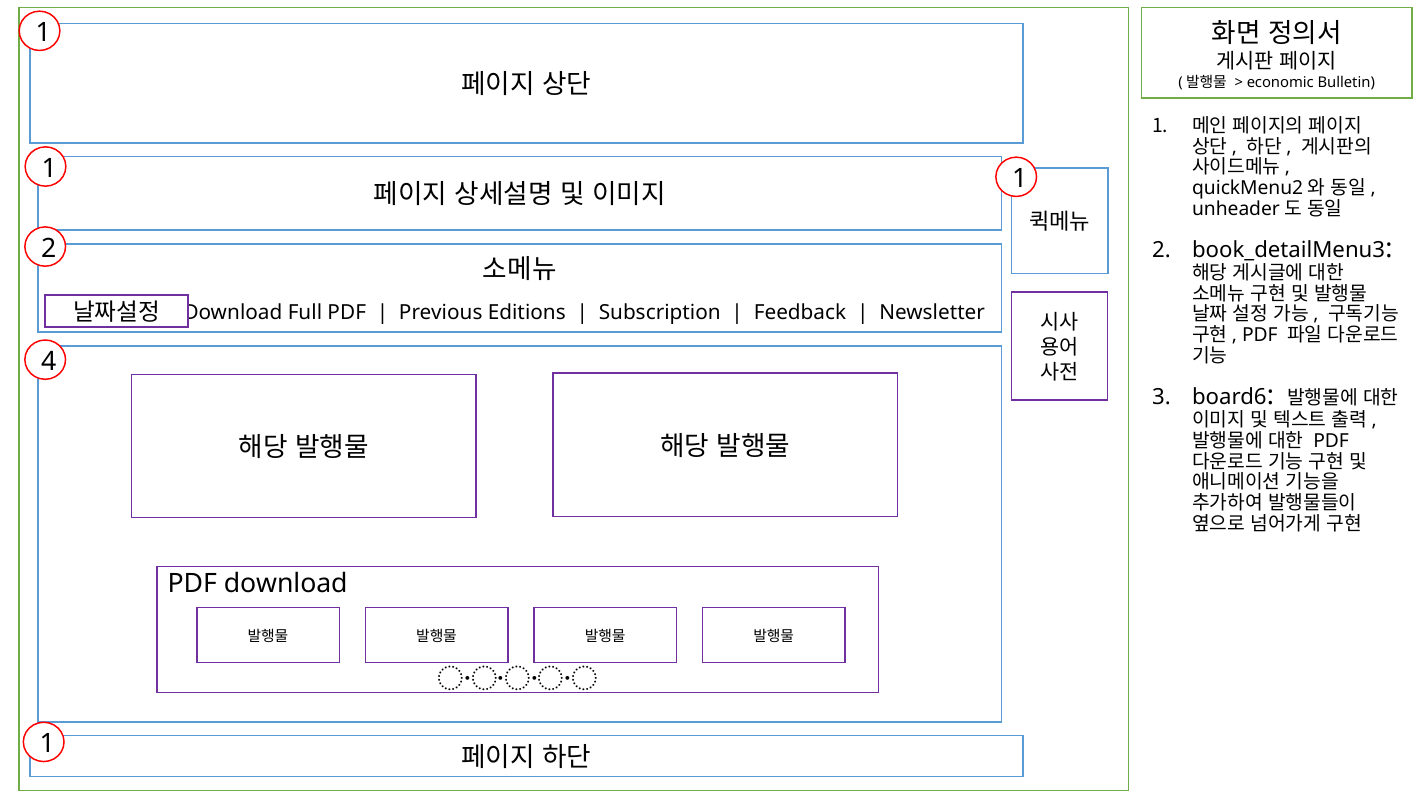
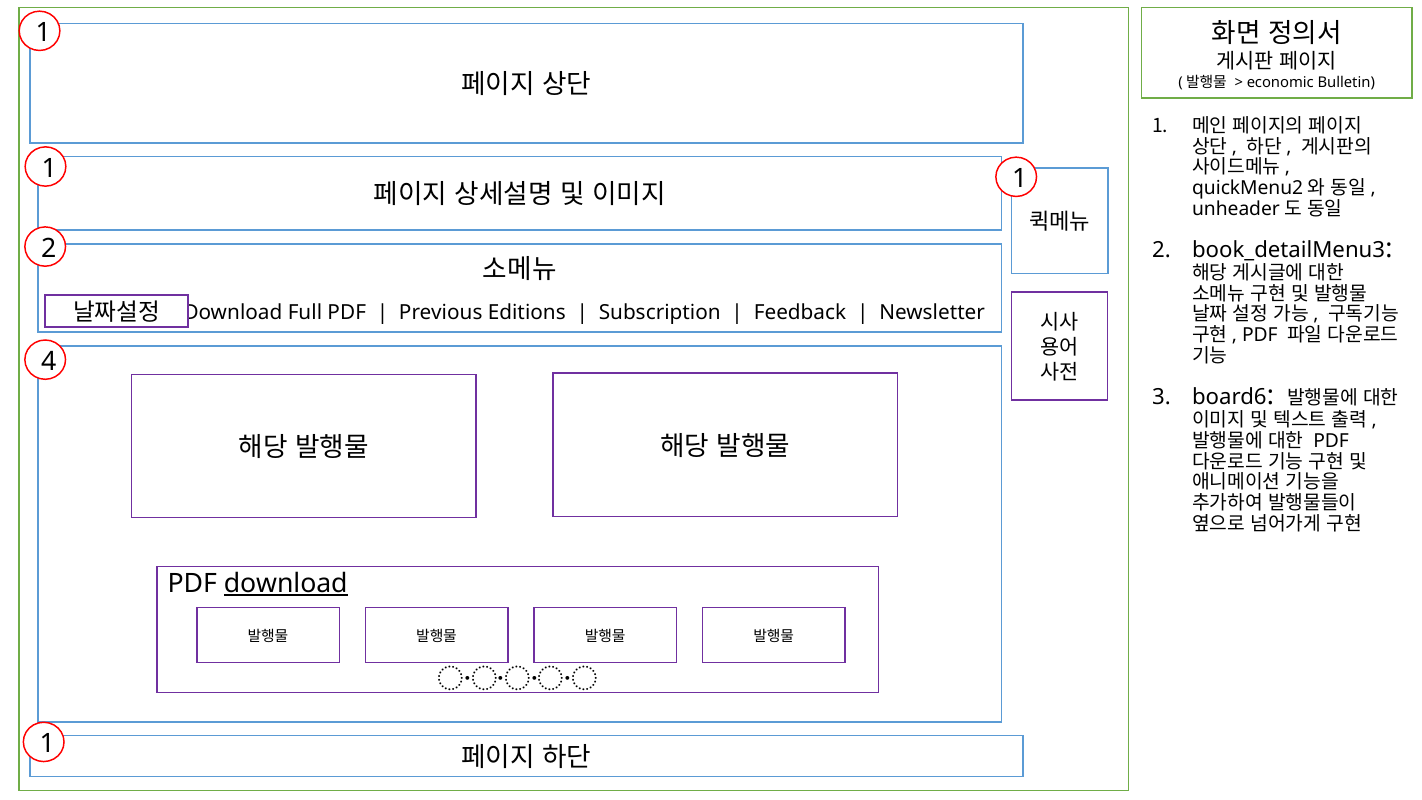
download at (286, 583) underline: none -> present
